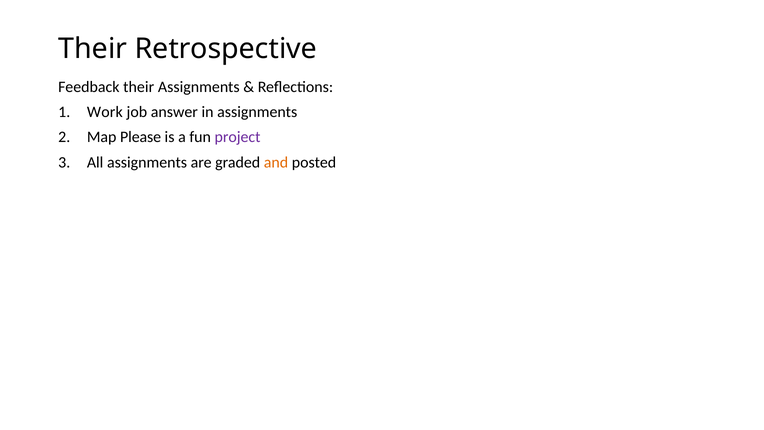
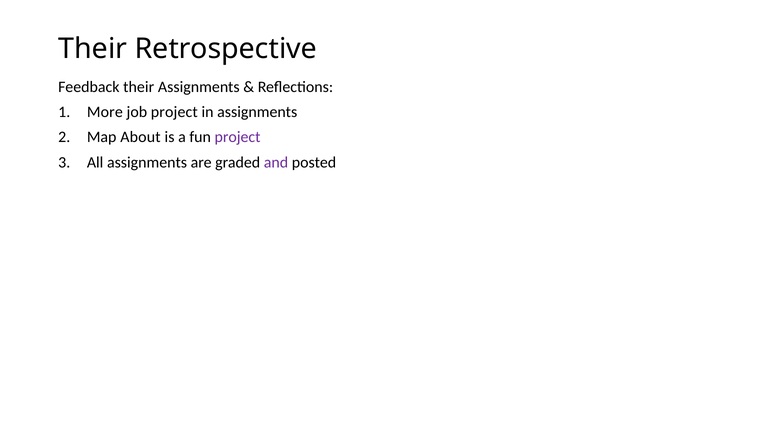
Work: Work -> More
job answer: answer -> project
Please: Please -> About
and colour: orange -> purple
